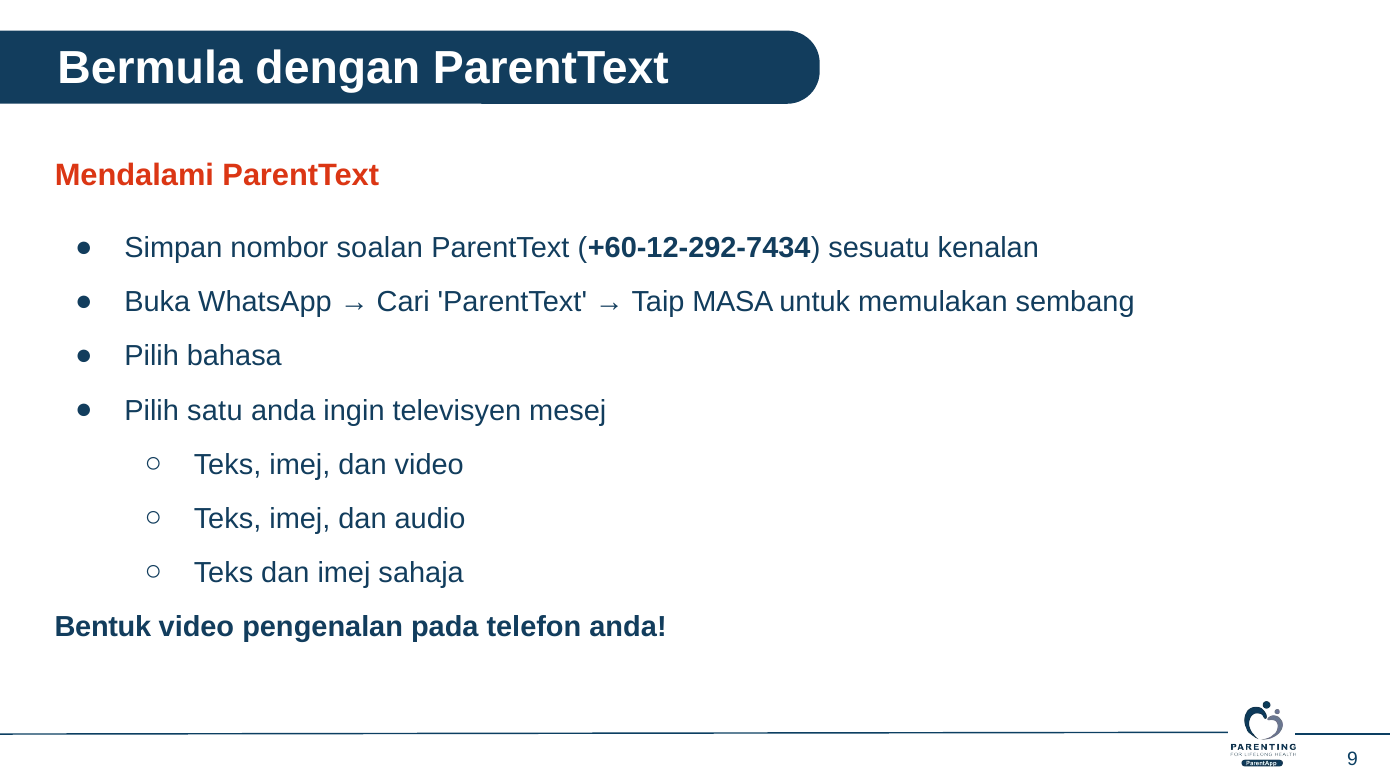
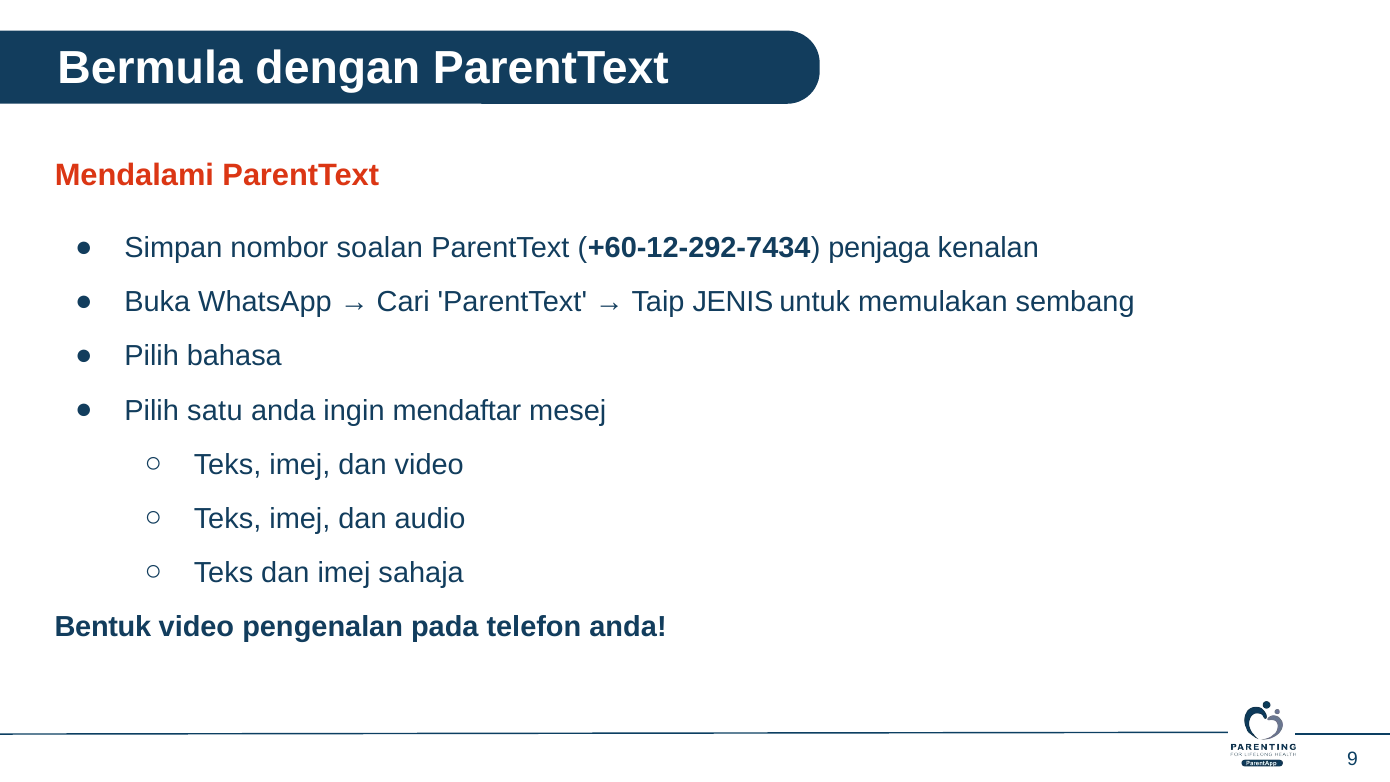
sesuatu: sesuatu -> penjaga
MASA: MASA -> JENIS
televisyen: televisyen -> mendaftar
